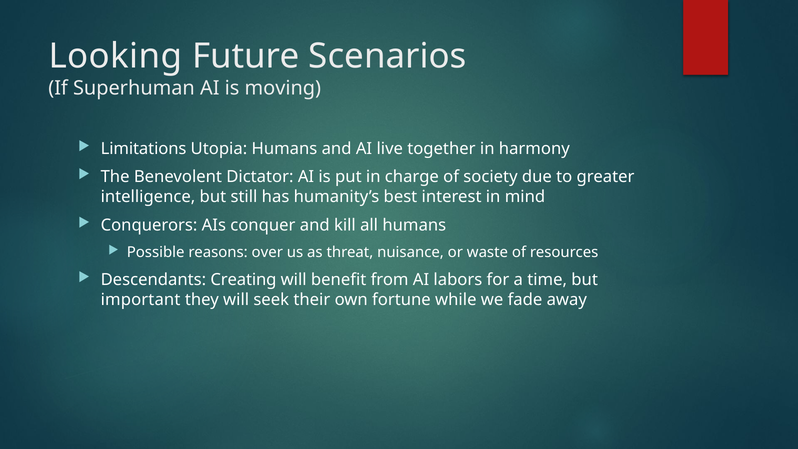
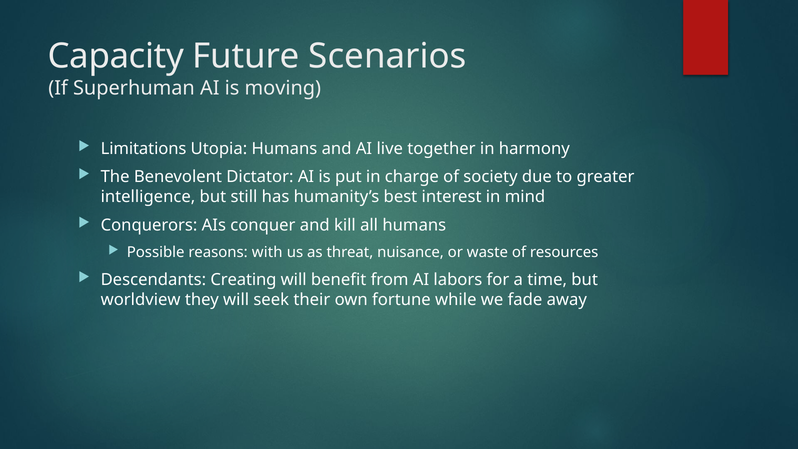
Looking: Looking -> Capacity
over: over -> with
important: important -> worldview
